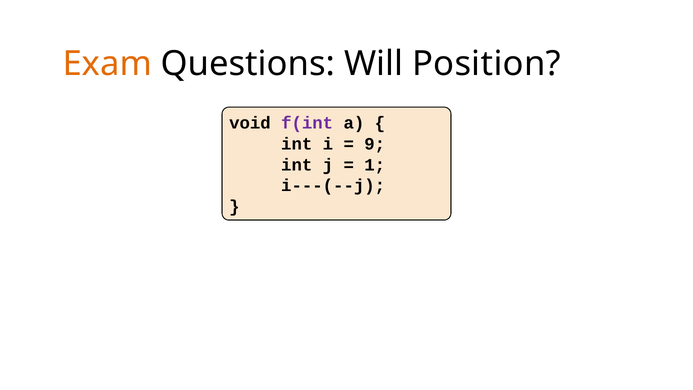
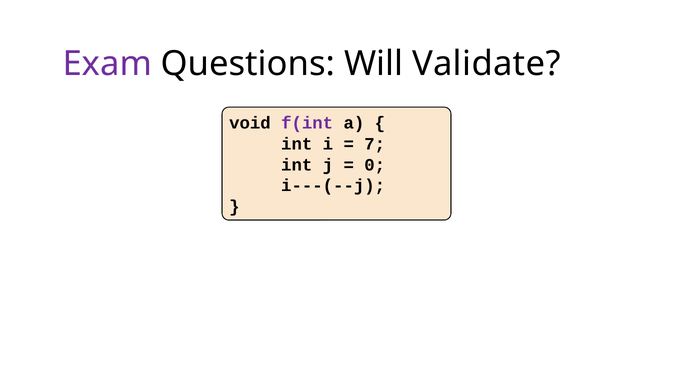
Exam colour: orange -> purple
Position: Position -> Validate
9: 9 -> 7
1: 1 -> 0
